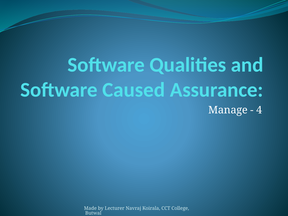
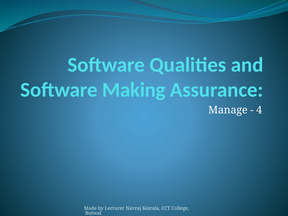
Caused: Caused -> Making
